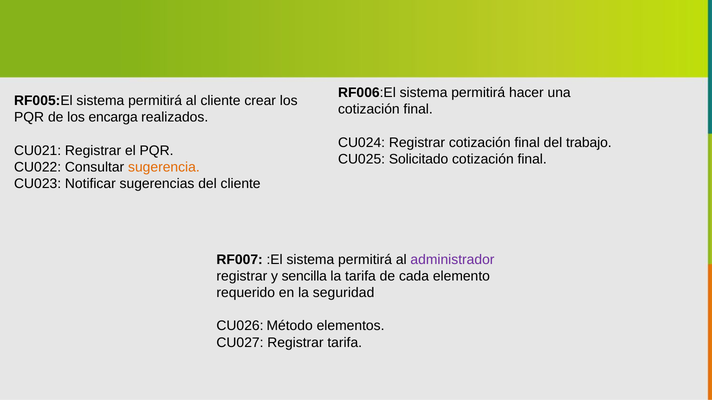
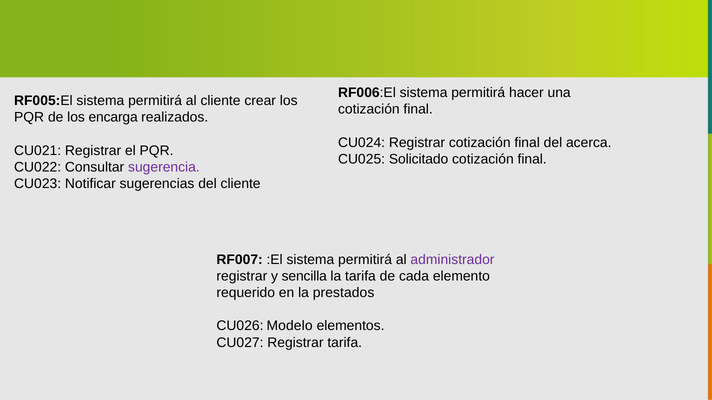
trabajo: trabajo -> acerca
sugerencia colour: orange -> purple
seguridad: seguridad -> prestados
Método: Método -> Modelo
